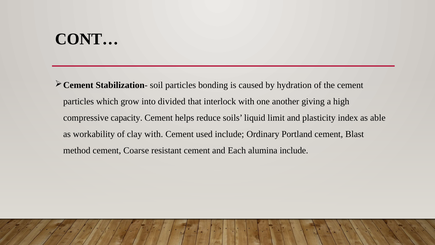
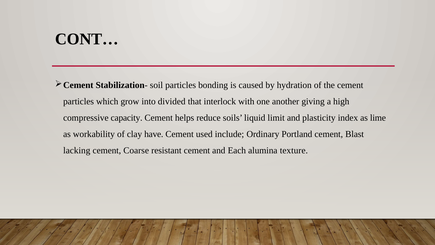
able: able -> lime
clay with: with -> have
method: method -> lacking
alumina include: include -> texture
